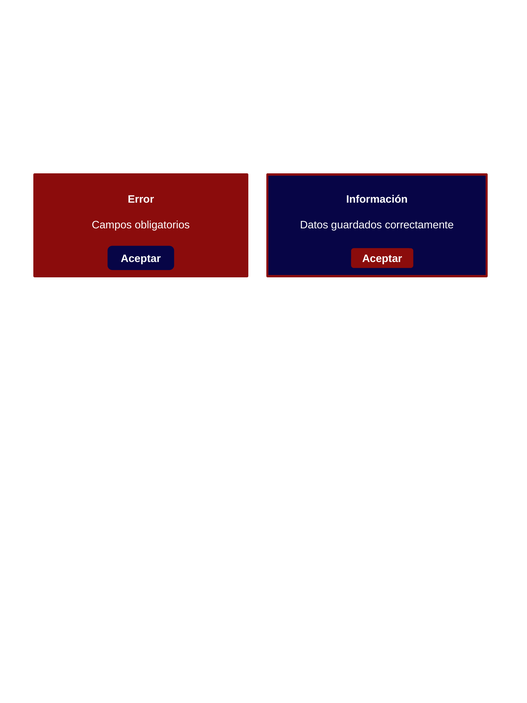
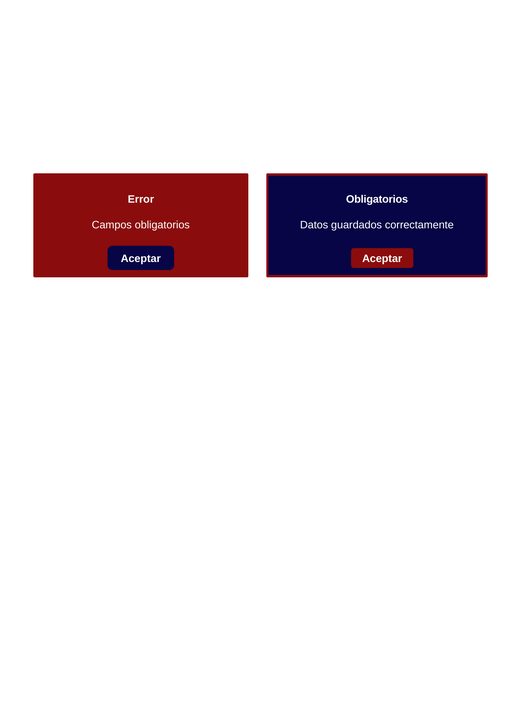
Información at (377, 199): Información -> Obligatorios
